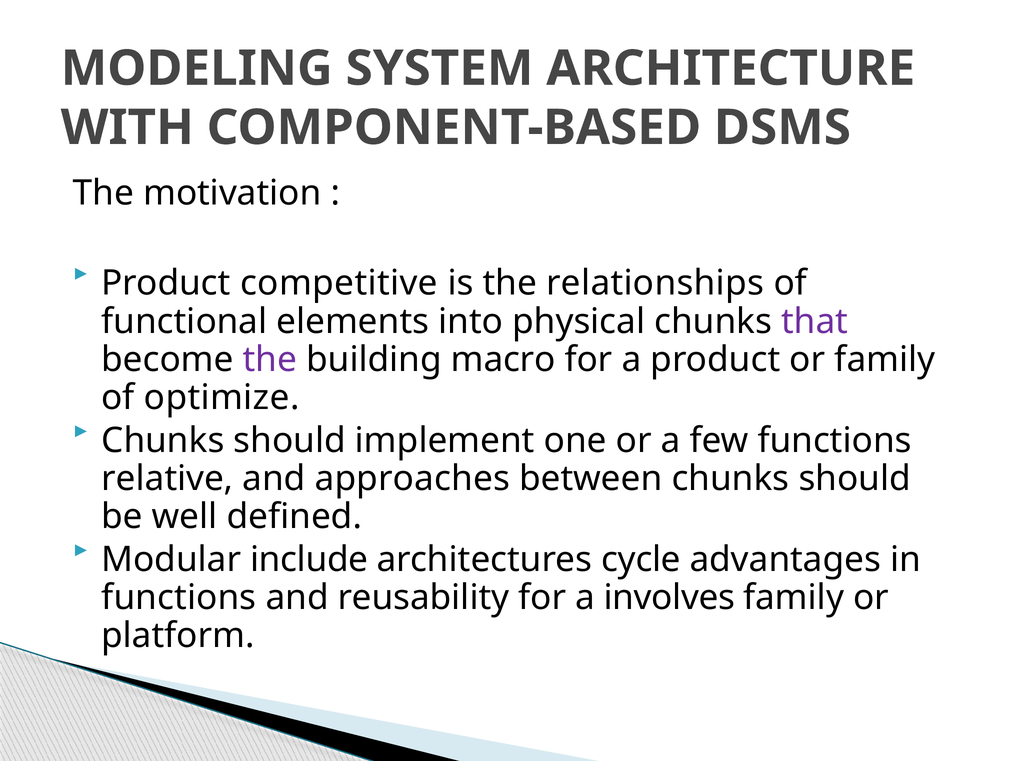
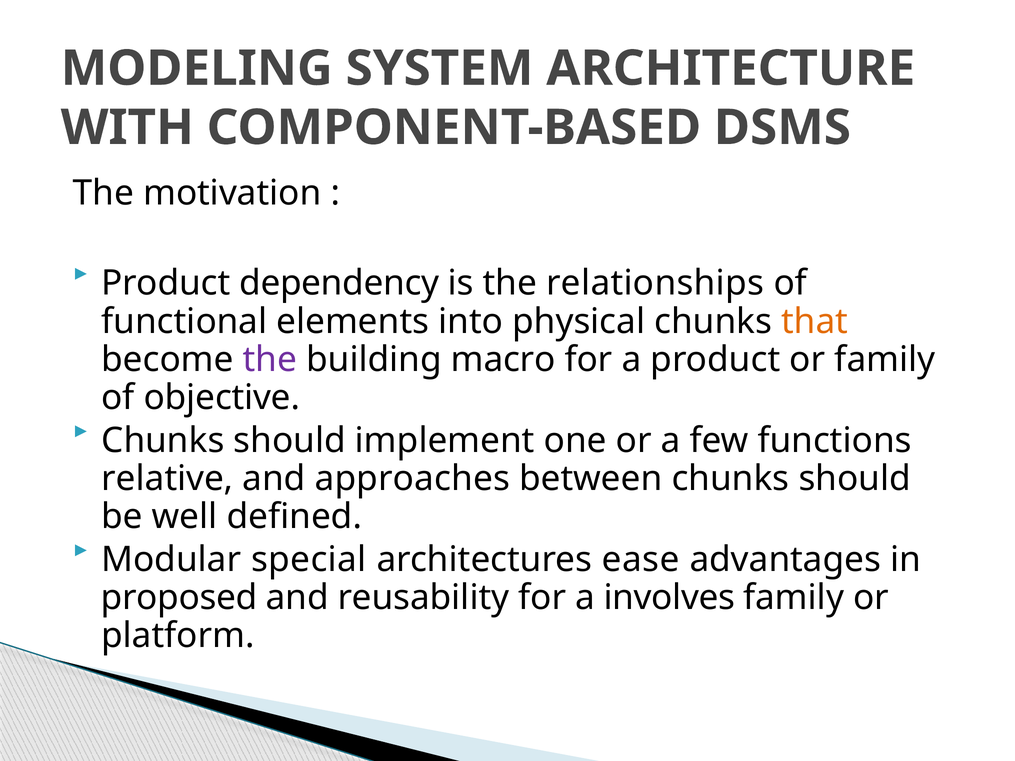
competitive: competitive -> dependency
that colour: purple -> orange
optimize: optimize -> objective
include: include -> special
cycle: cycle -> ease
functions at (179, 598): functions -> proposed
